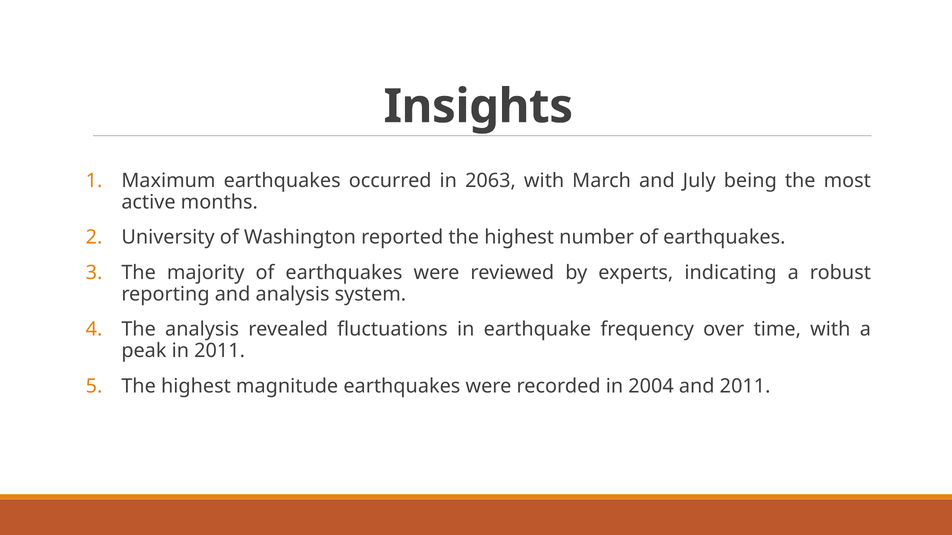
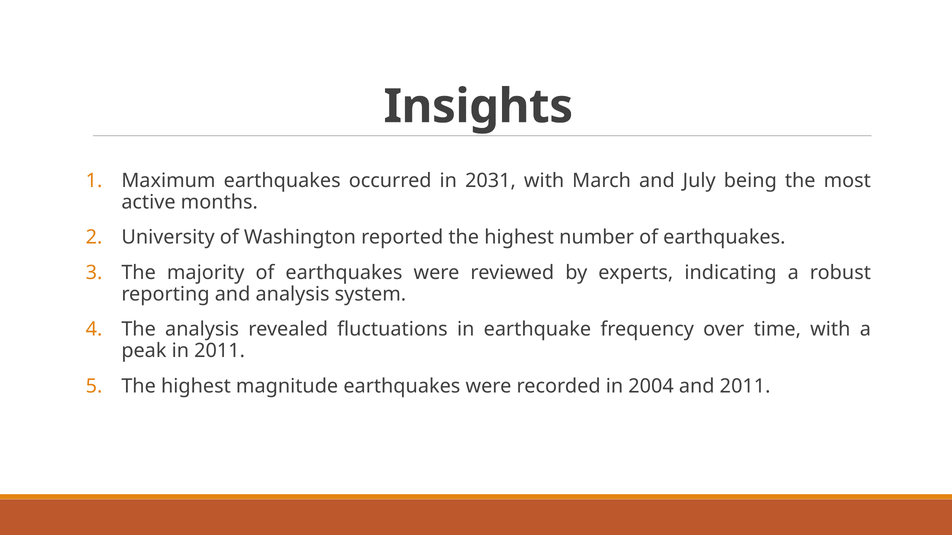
2063: 2063 -> 2031
